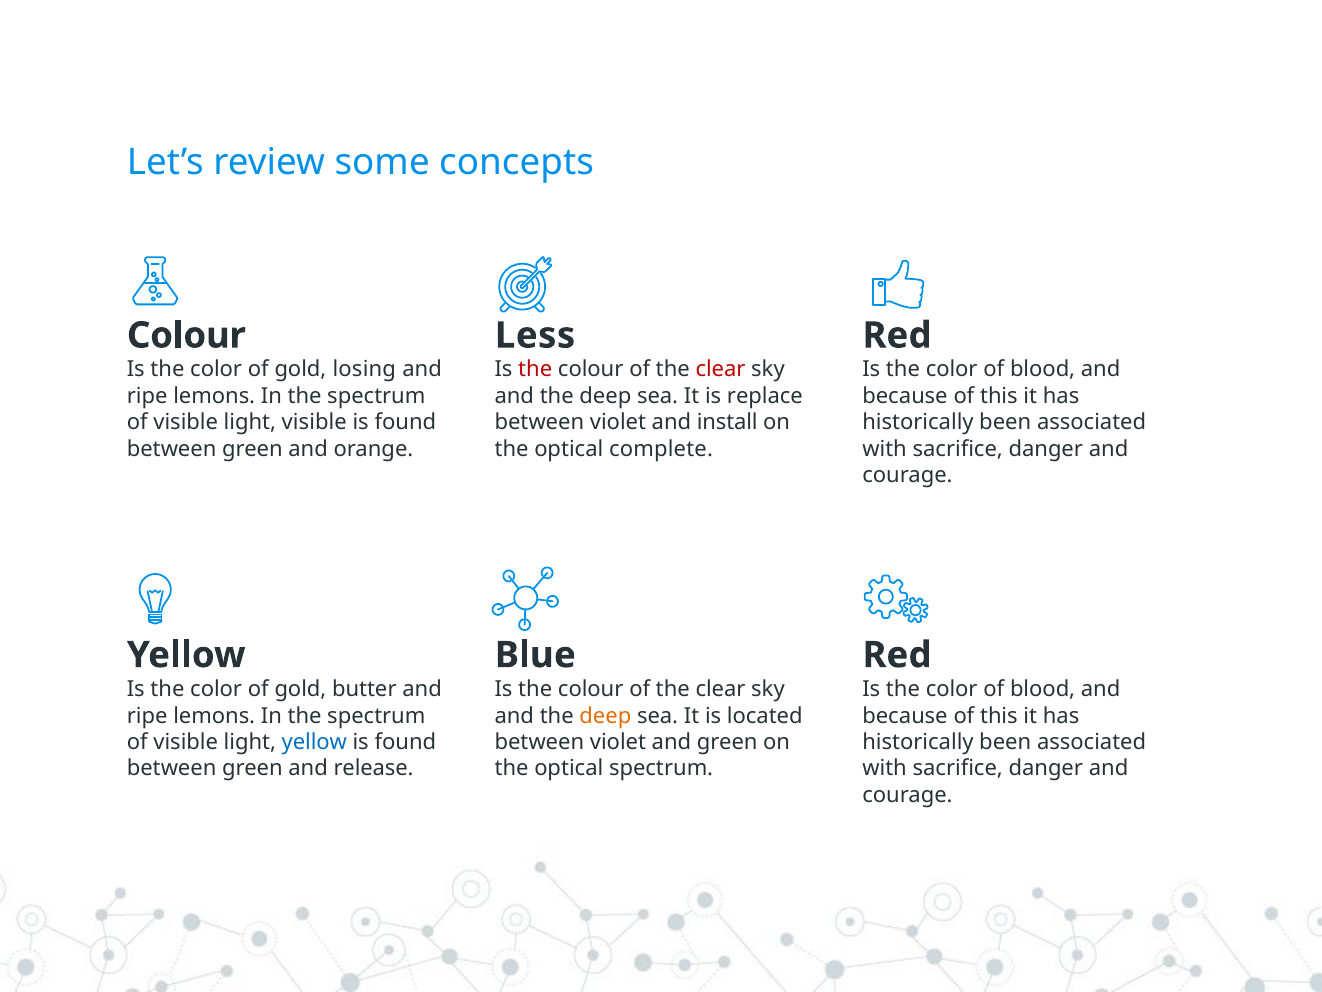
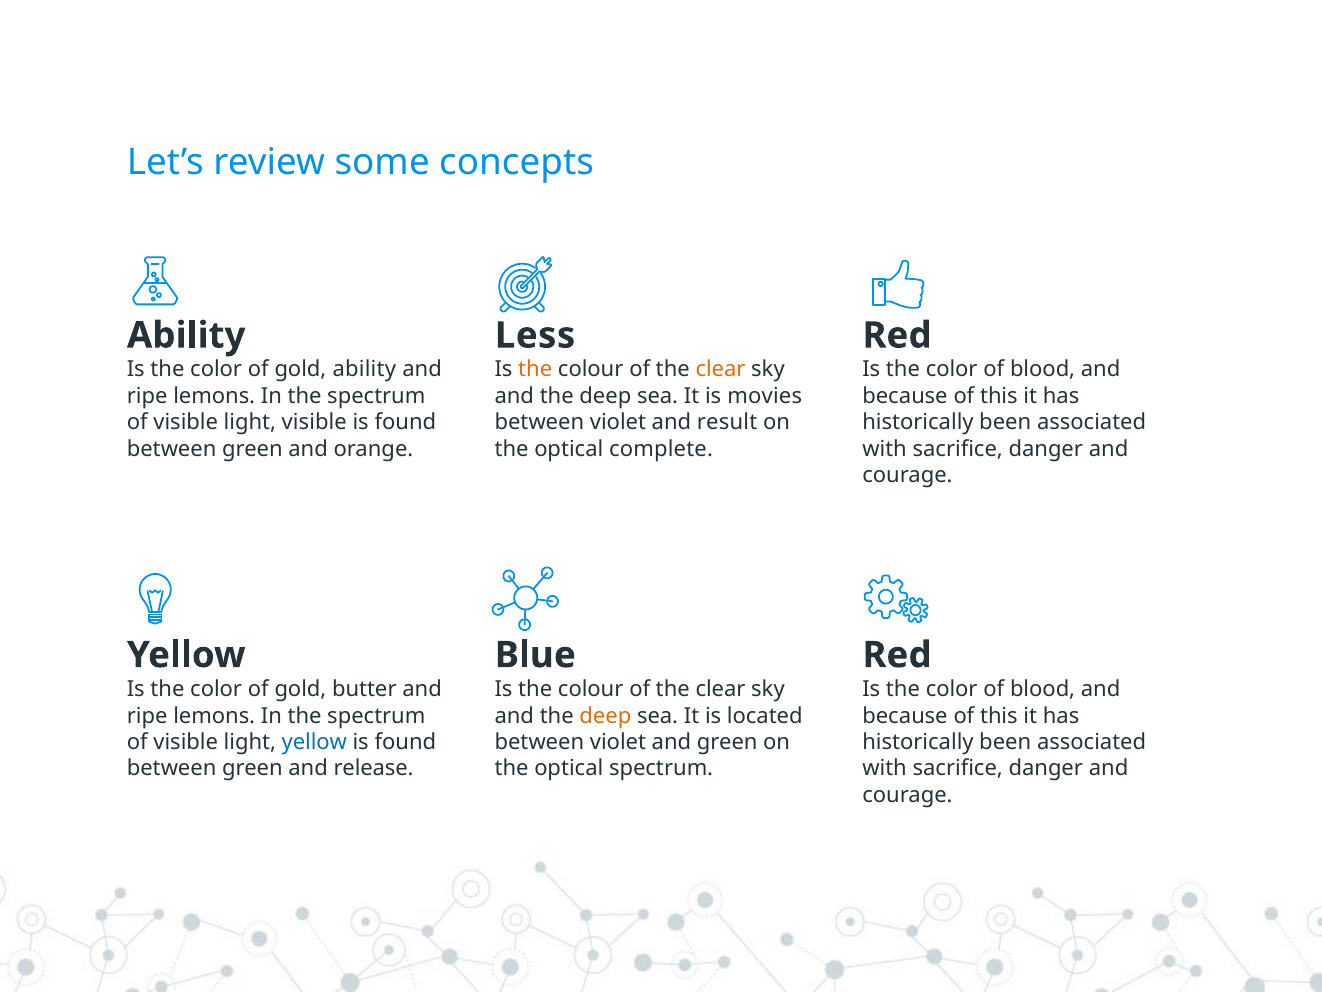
Colour at (186, 335): Colour -> Ability
gold losing: losing -> ability
the at (535, 370) colour: red -> orange
clear at (721, 370) colour: red -> orange
replace: replace -> movies
install: install -> result
